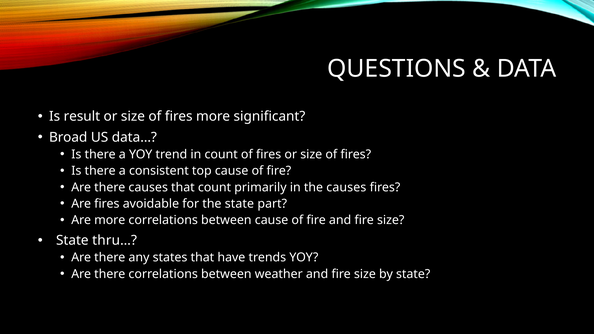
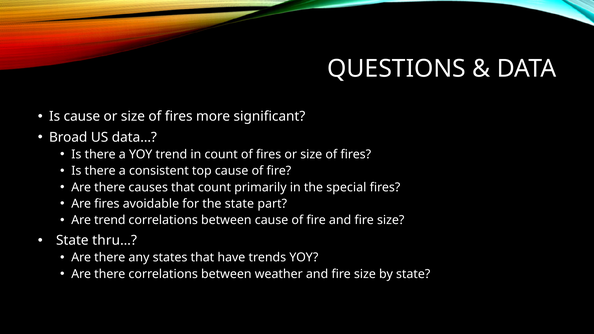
Is result: result -> cause
the causes: causes -> special
Are more: more -> trend
